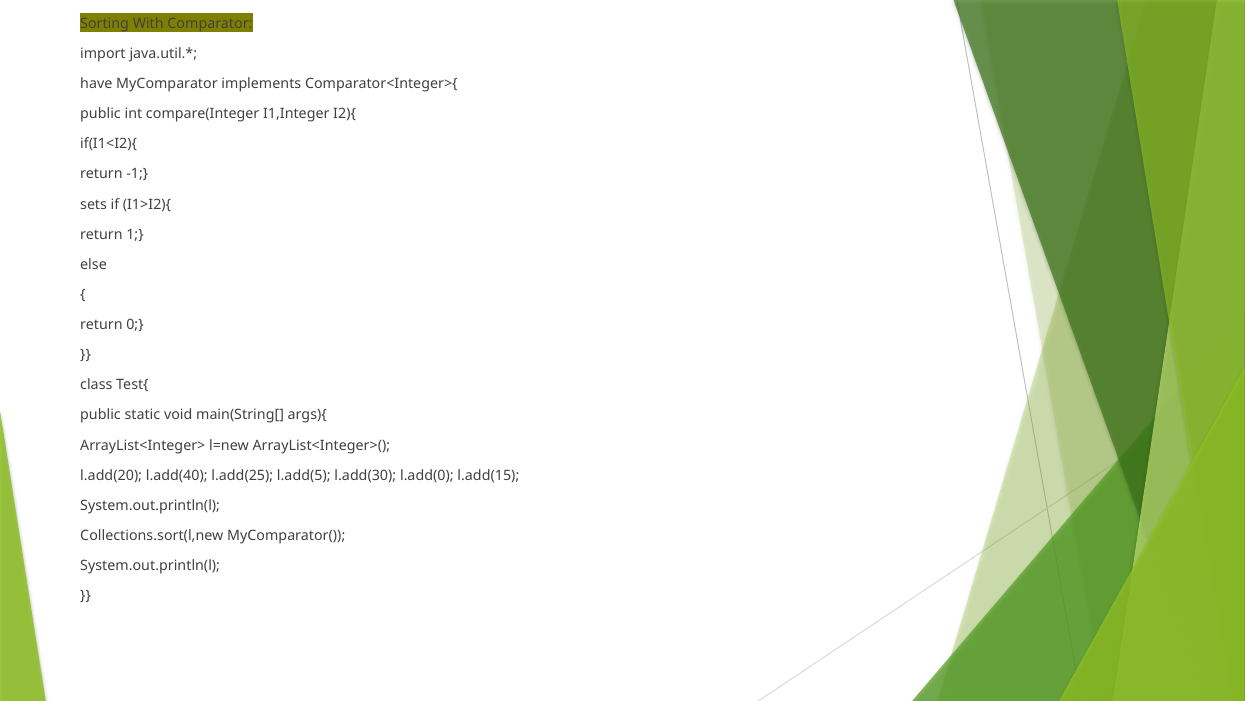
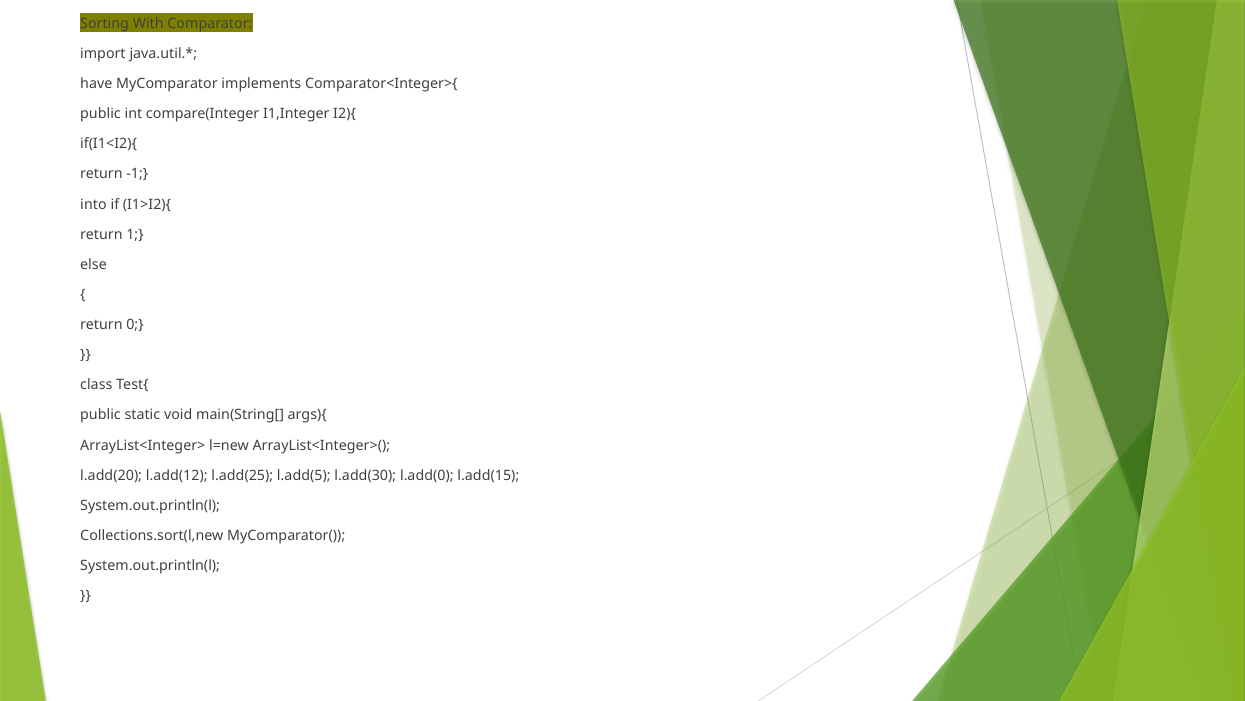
sets: sets -> into
l.add(40: l.add(40 -> l.add(12
